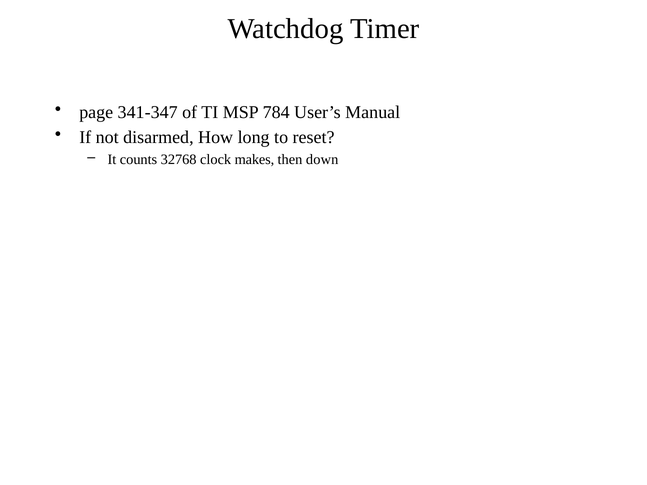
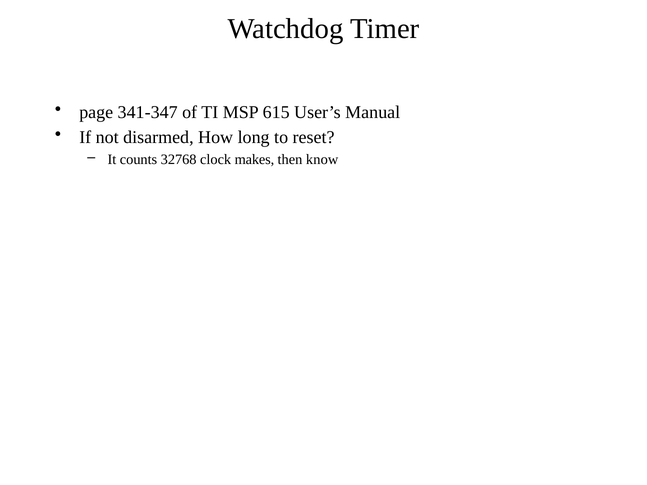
784: 784 -> 615
down: down -> know
